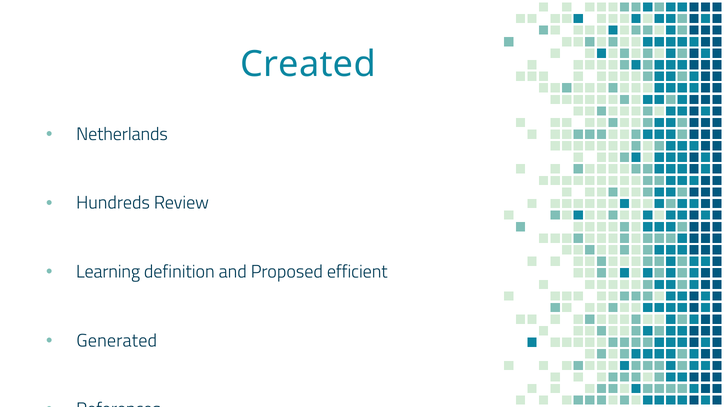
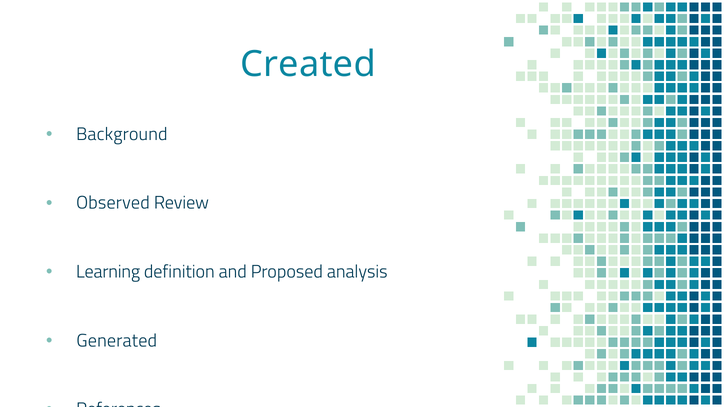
Netherlands: Netherlands -> Background
Hundreds: Hundreds -> Observed
efficient: efficient -> analysis
